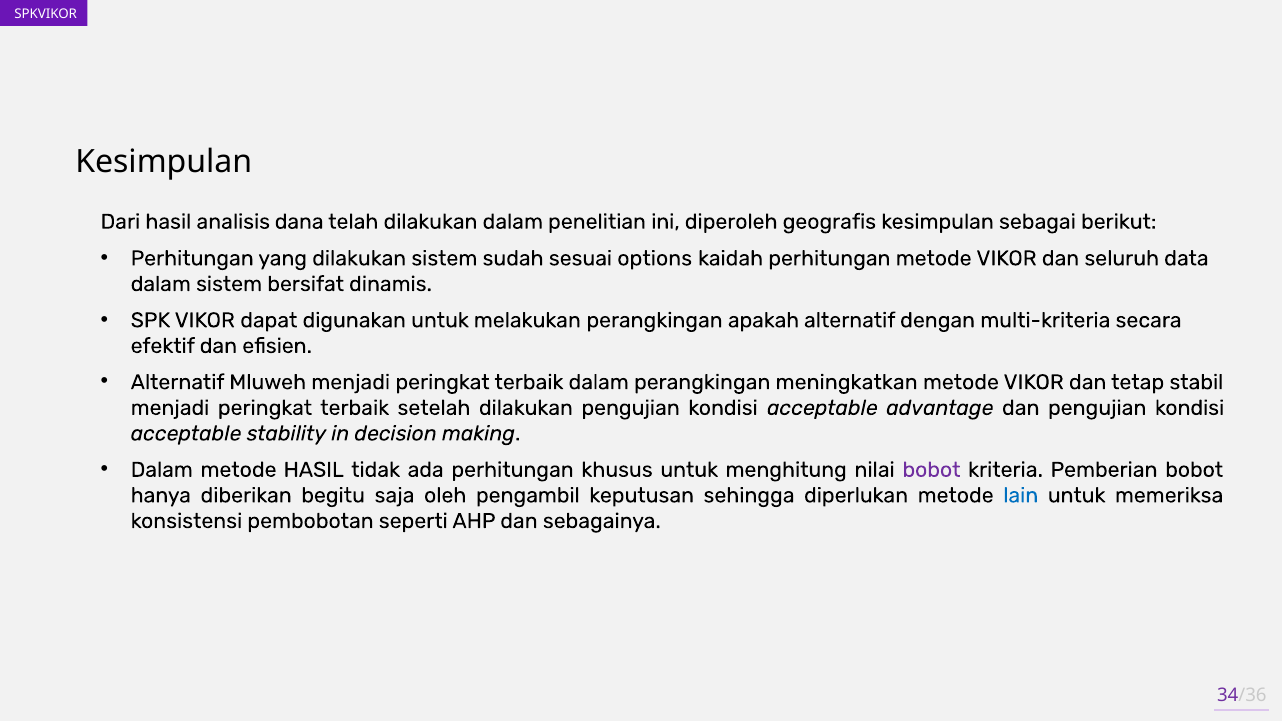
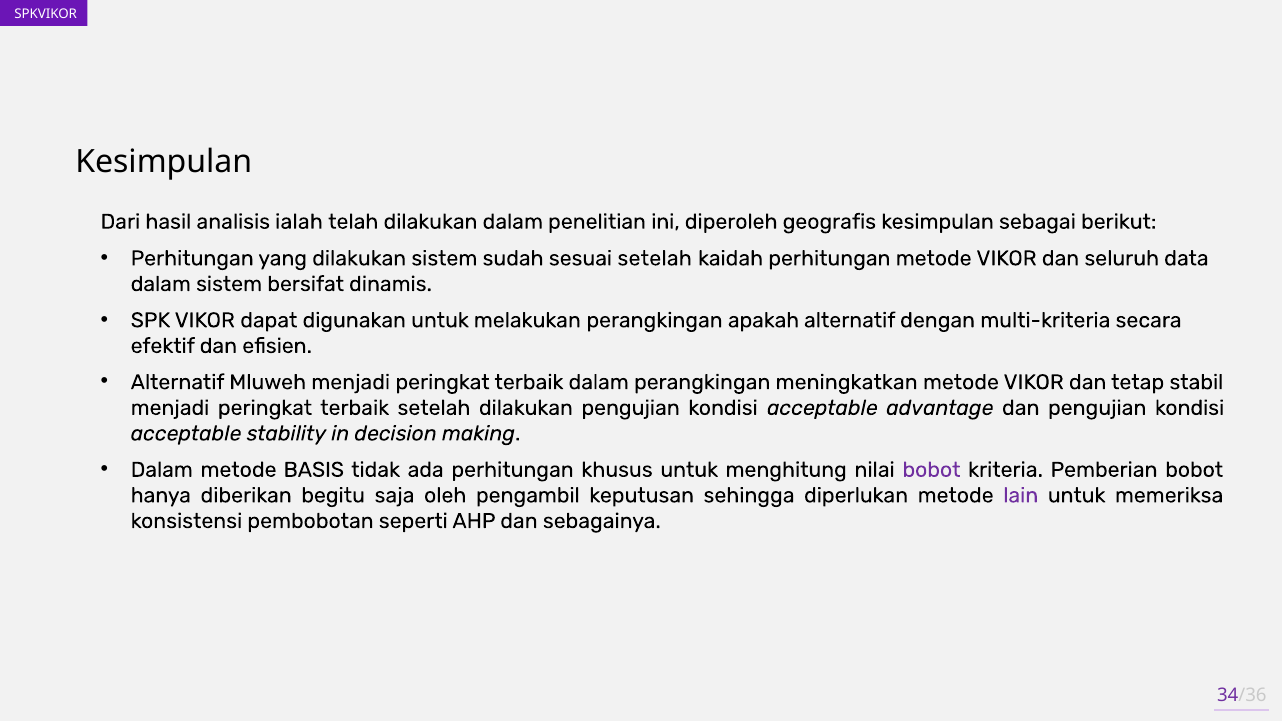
dana: dana -> ialah
sesuai options: options -> setelah
metode HASIL: HASIL -> BASIS
lain colour: blue -> purple
